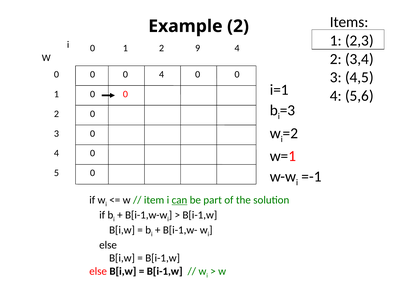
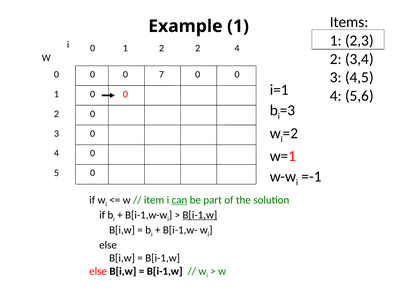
Example 2: 2 -> 1
2 9: 9 -> 2
0 4: 4 -> 7
B[i-1,w at (200, 215) underline: none -> present
